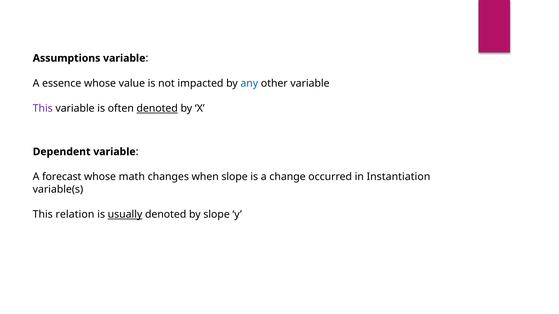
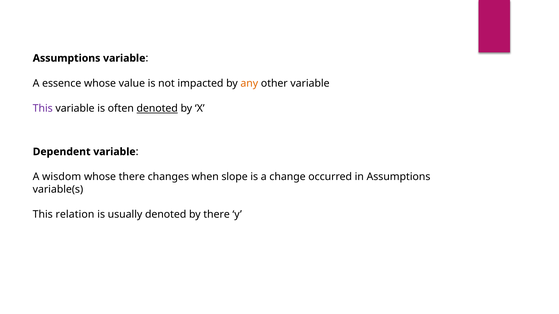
any colour: blue -> orange
forecast: forecast -> wisdom
whose math: math -> there
in Instantiation: Instantiation -> Assumptions
usually underline: present -> none
by slope: slope -> there
